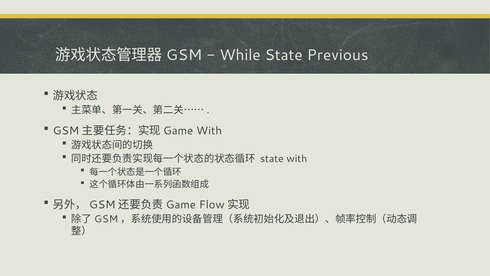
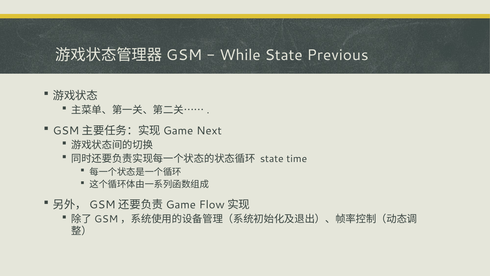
With at (209, 131): With -> Next
state with: with -> time
